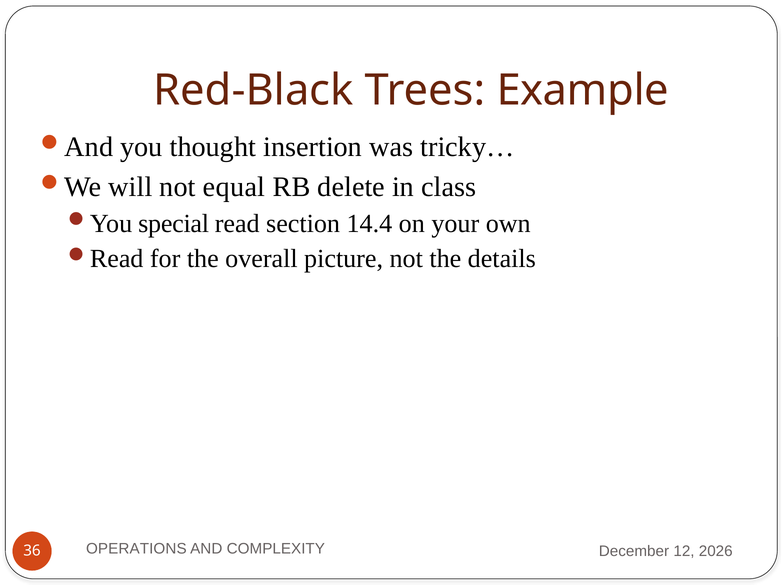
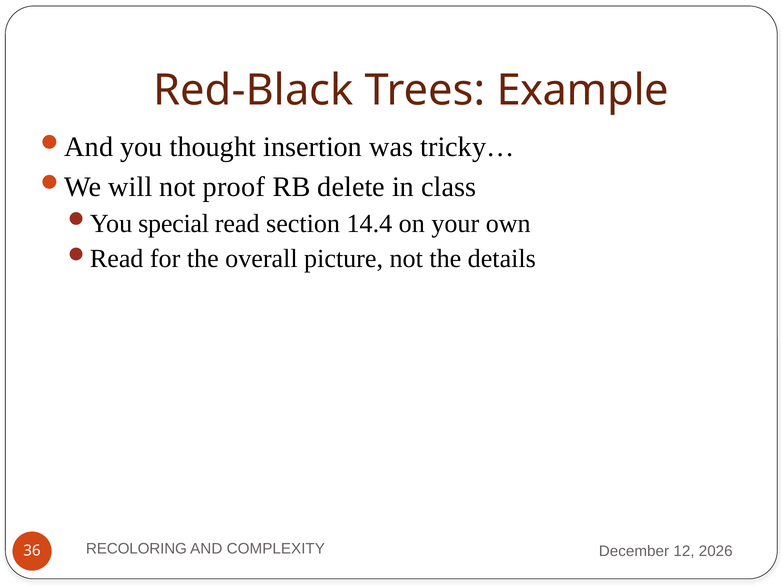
equal: equal -> proof
OPERATIONS: OPERATIONS -> RECOLORING
